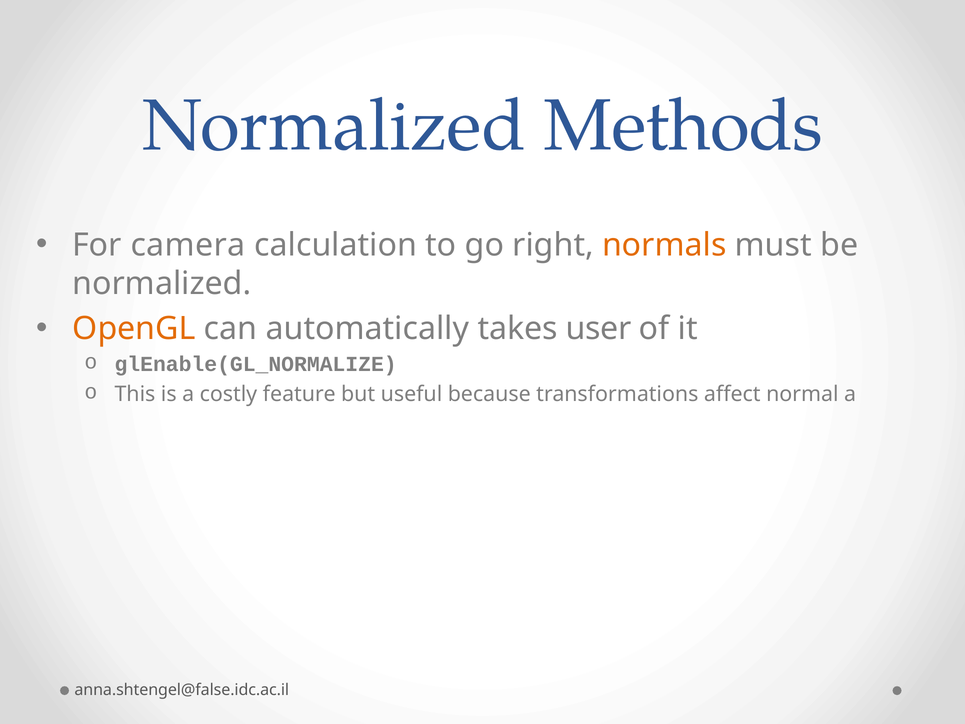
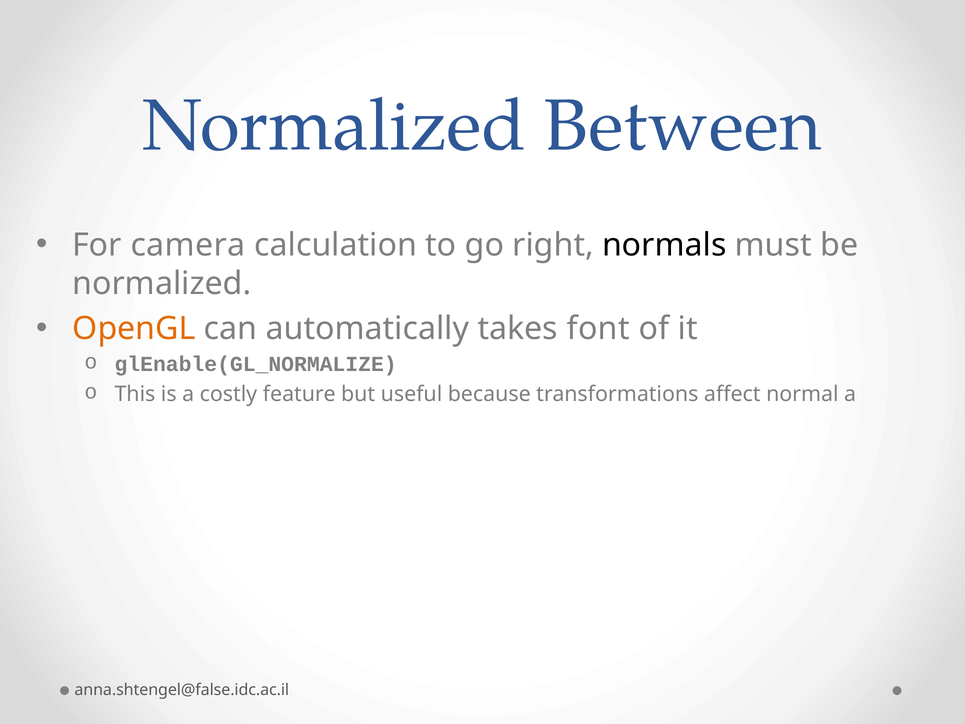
Methods: Methods -> Between
normals colour: orange -> black
user: user -> font
